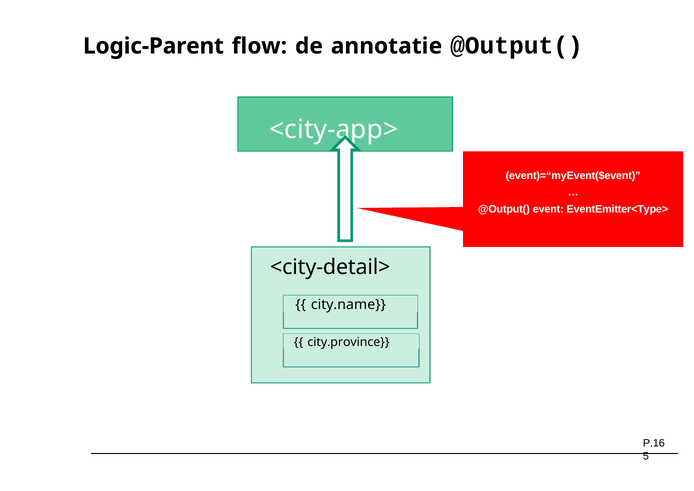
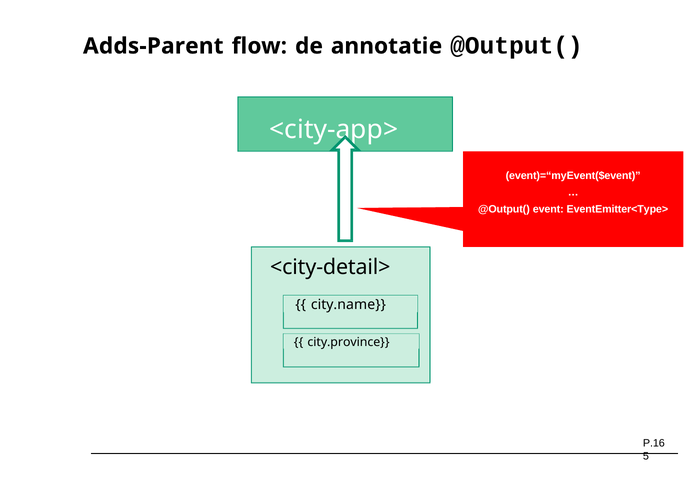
Logic-Parent: Logic-Parent -> Adds-Parent
